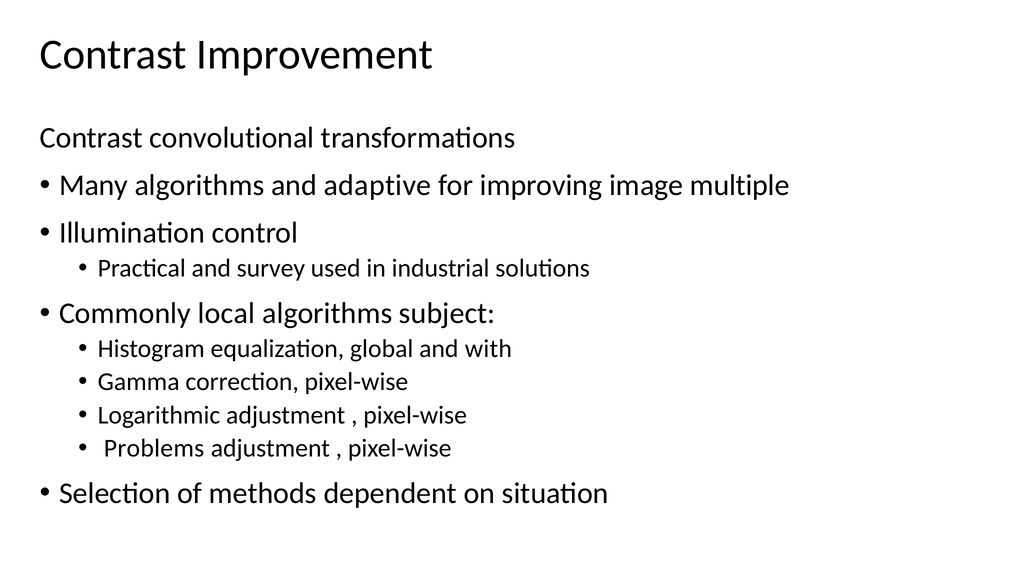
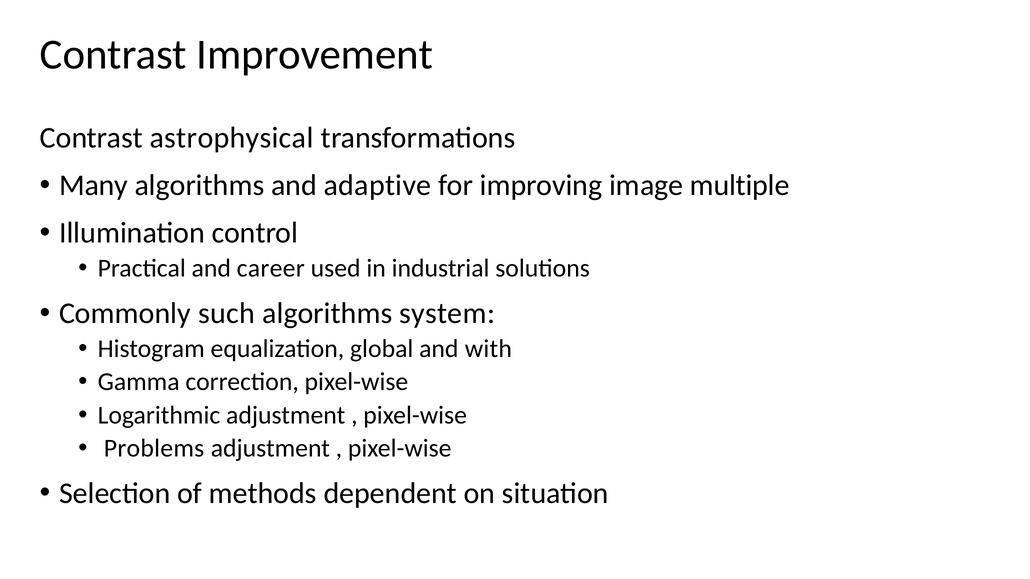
convolutional: convolutional -> astrophysical
survey: survey -> career
local: local -> such
subject: subject -> system
